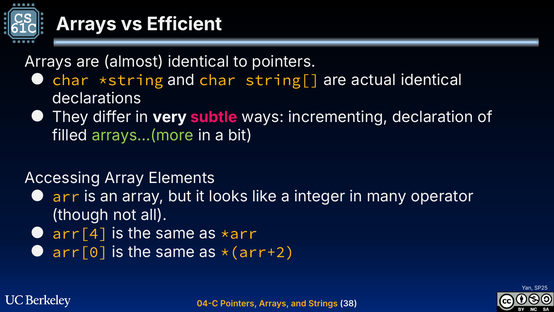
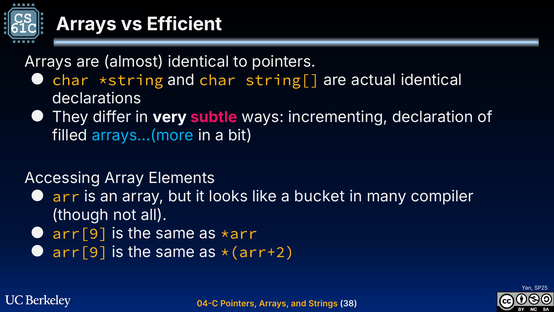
arrays…(more colour: light green -> light blue
integer: integer -> bucket
operator: operator -> compiler
arr[4 at (80, 233): arr[4 -> arr[9
arr[0 at (80, 252): arr[0 -> arr[9
